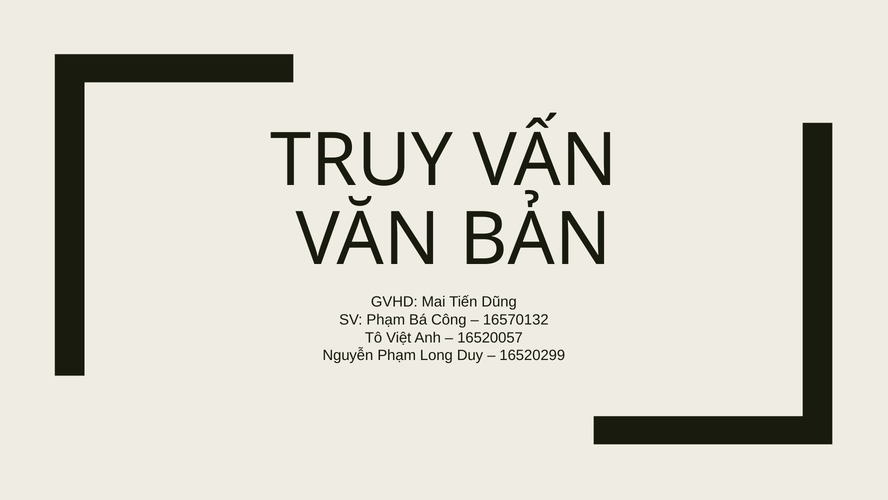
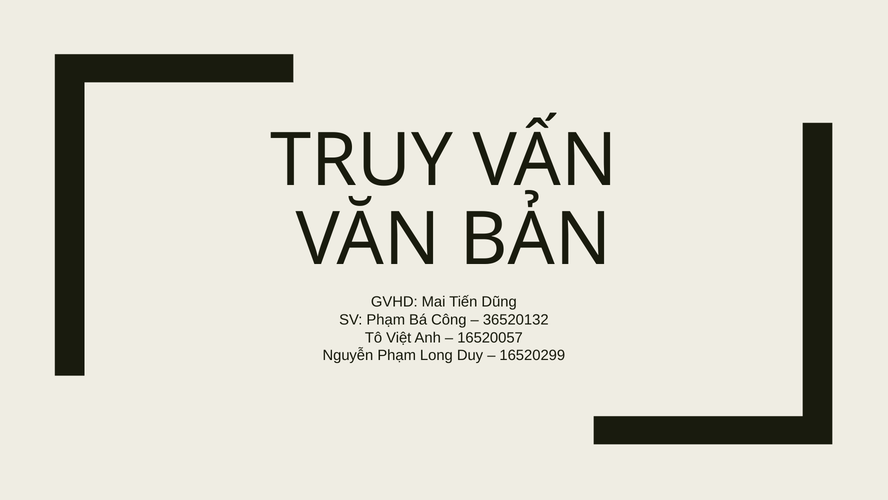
16570132: 16570132 -> 36520132
